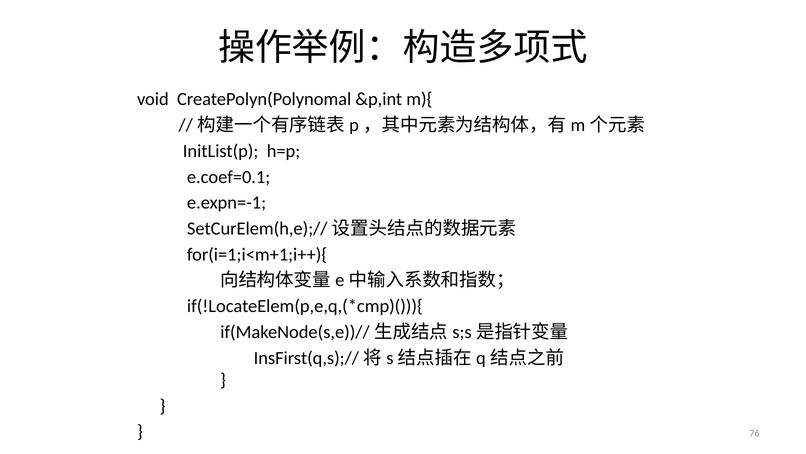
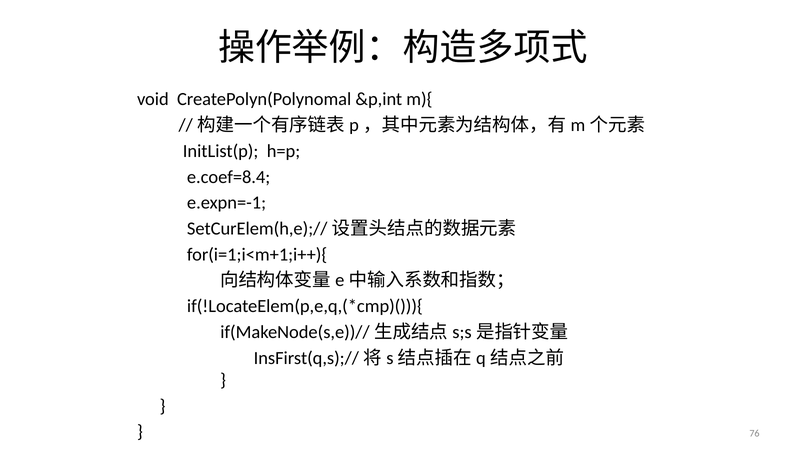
e.coef=0.1: e.coef=0.1 -> e.coef=8.4
